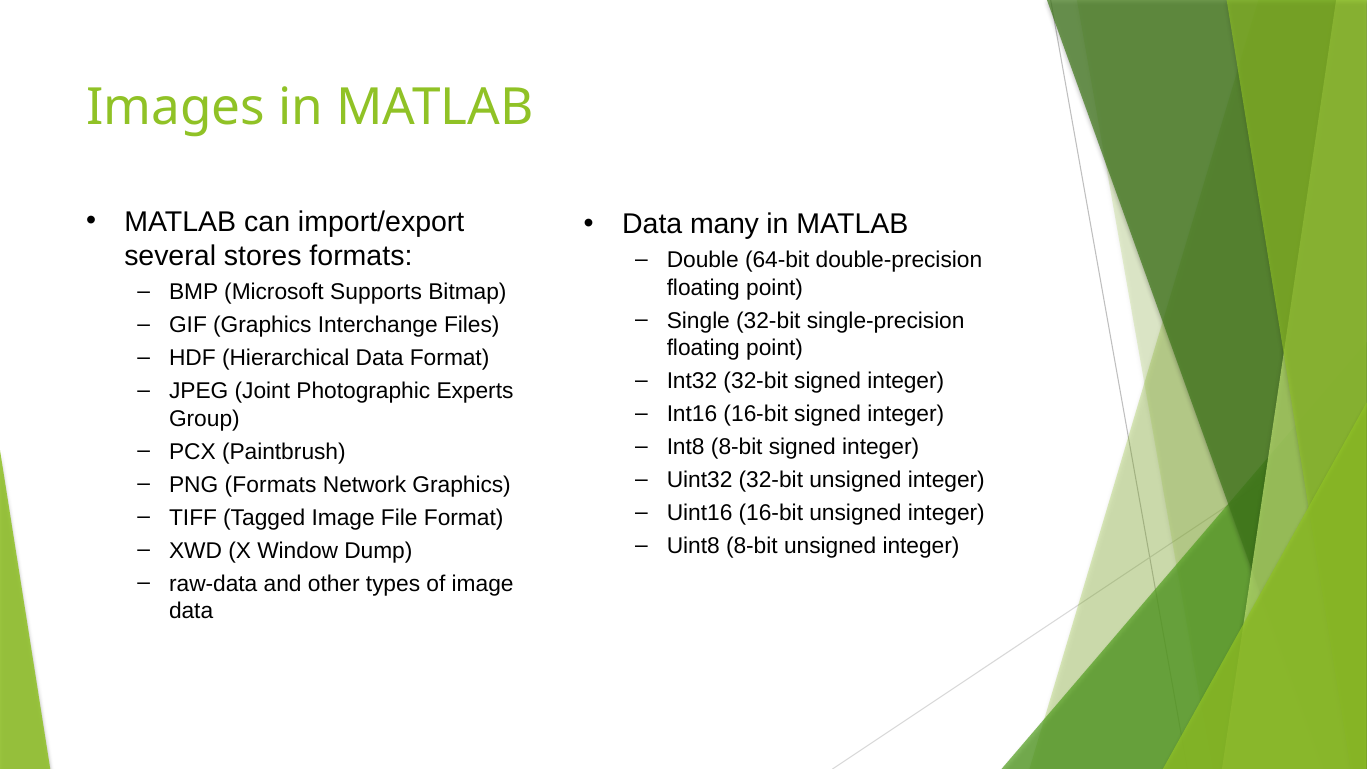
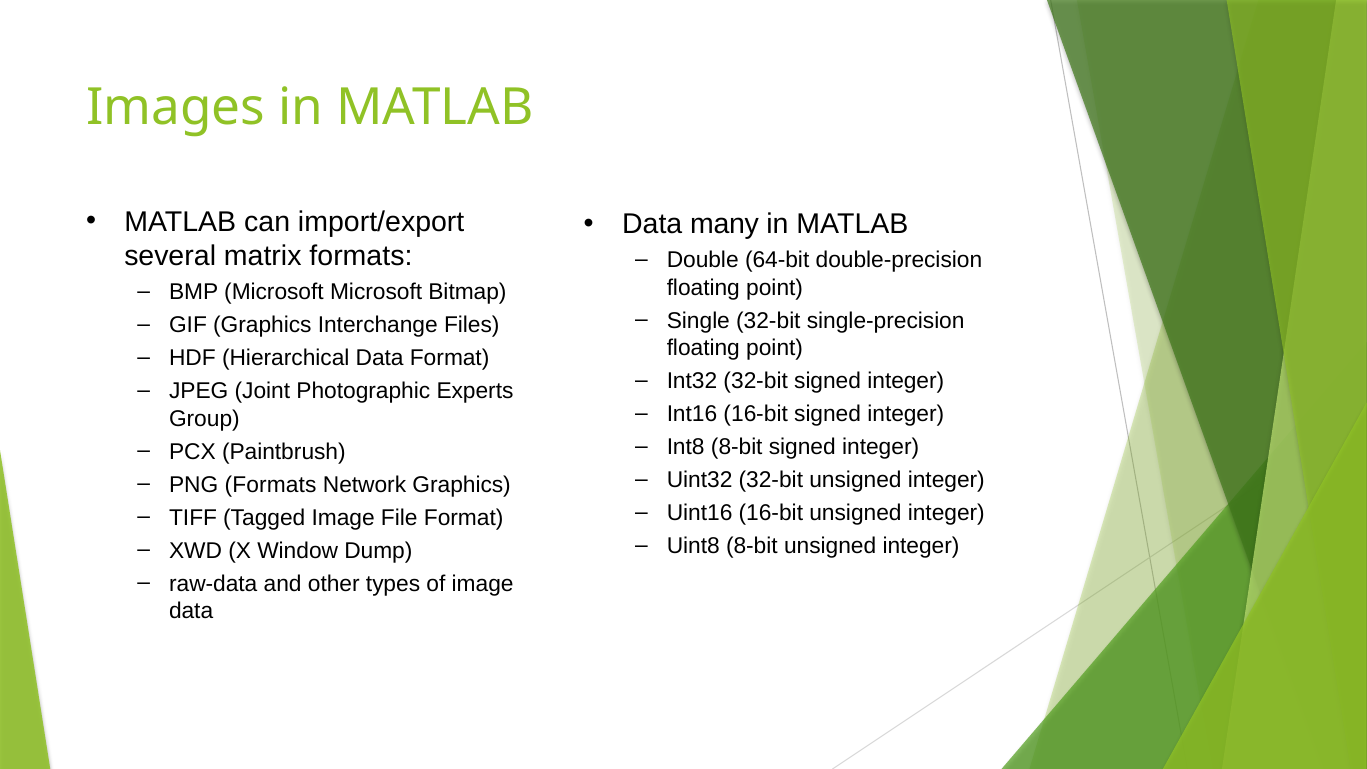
stores: stores -> matrix
Microsoft Supports: Supports -> Microsoft
